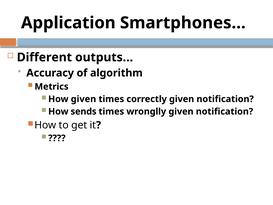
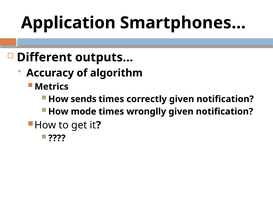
How given: given -> sends
sends: sends -> mode
